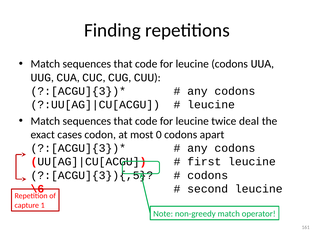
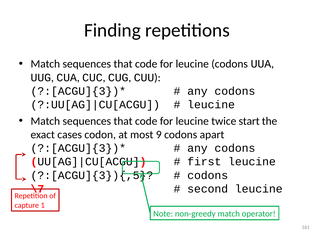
deal: deal -> start
0: 0 -> 9
\6: \6 -> \7
